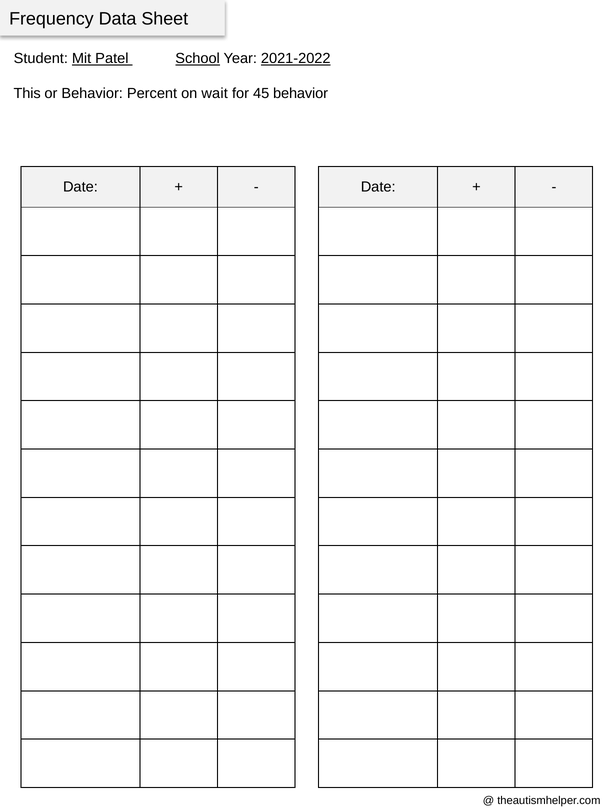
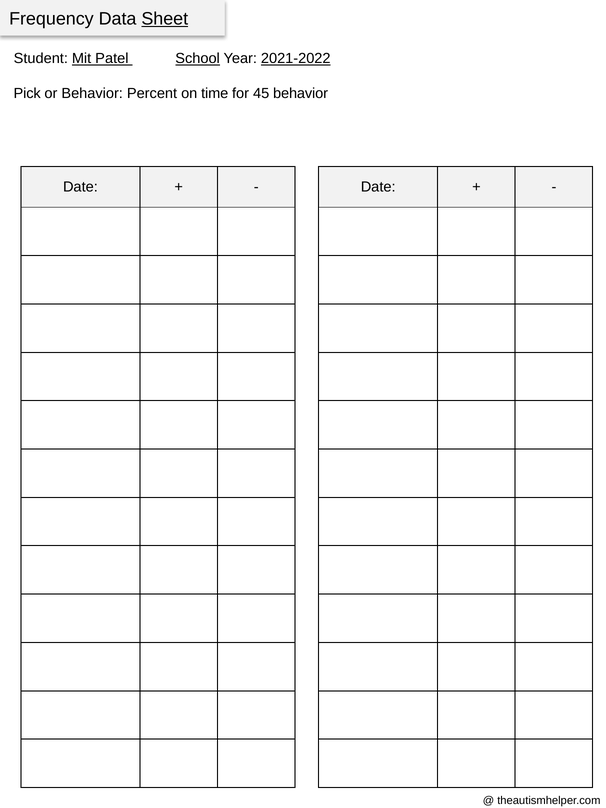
Sheet underline: none -> present
This: This -> Pick
wait: wait -> time
